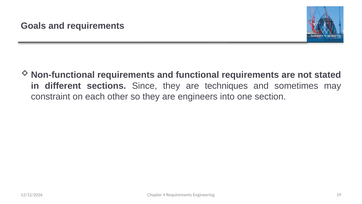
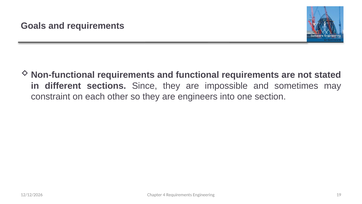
techniques: techniques -> impossible
